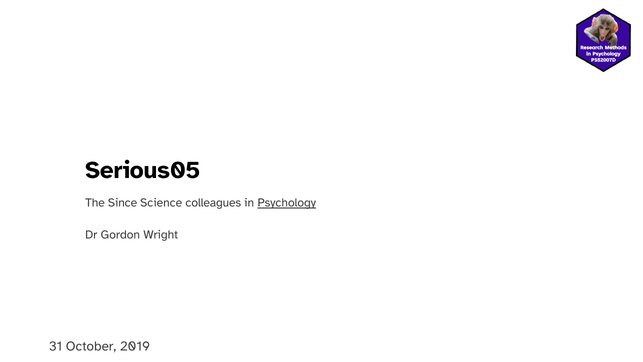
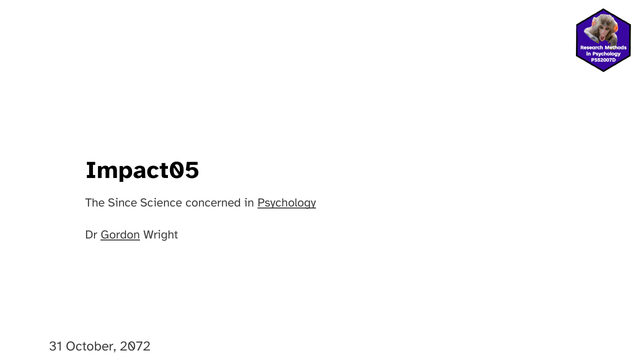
Serious05: Serious05 -> Impact05
colleagues: colleagues -> concerned
Gordon underline: none -> present
2019: 2019 -> 2072
